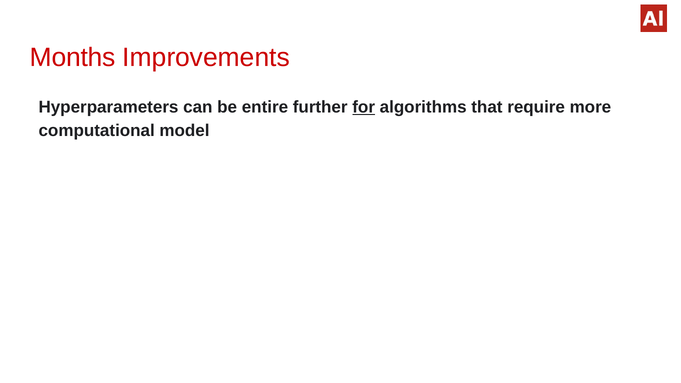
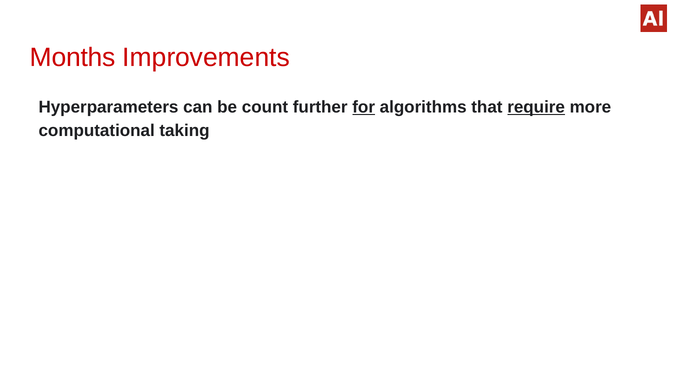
entire: entire -> count
require underline: none -> present
model: model -> taking
